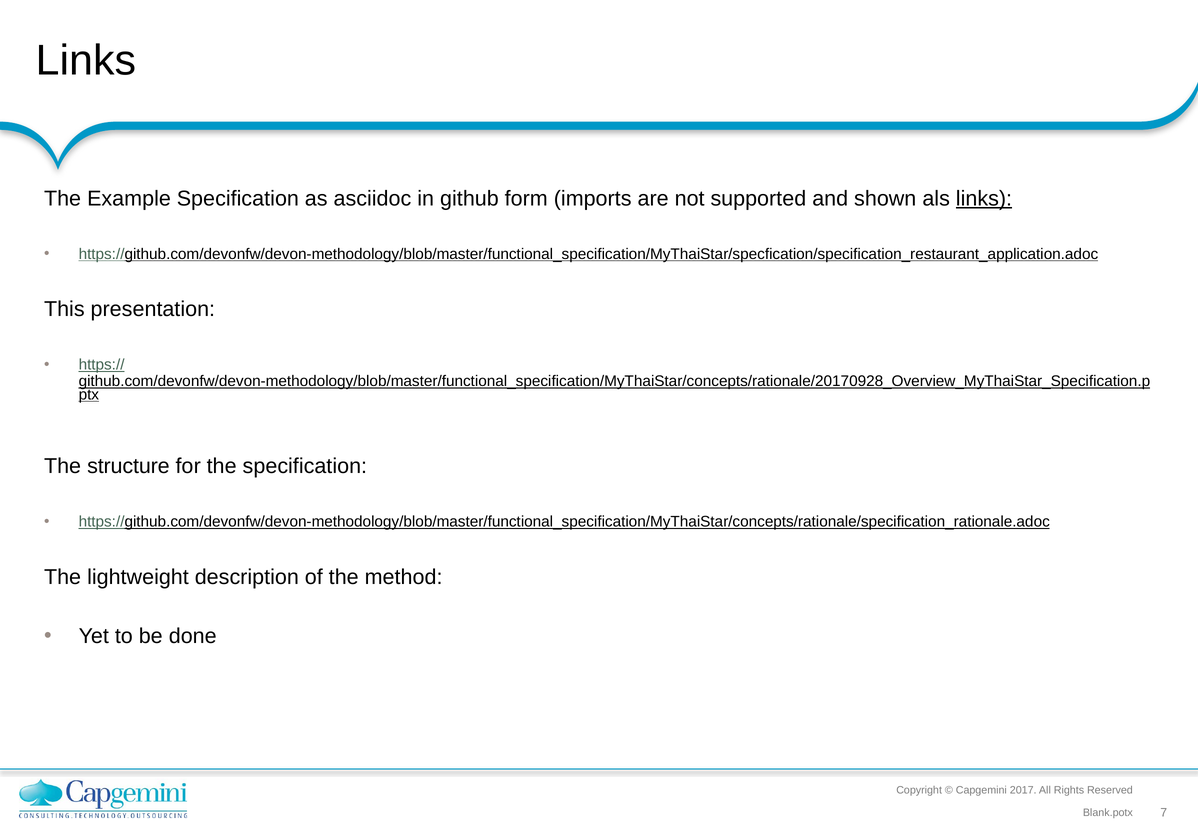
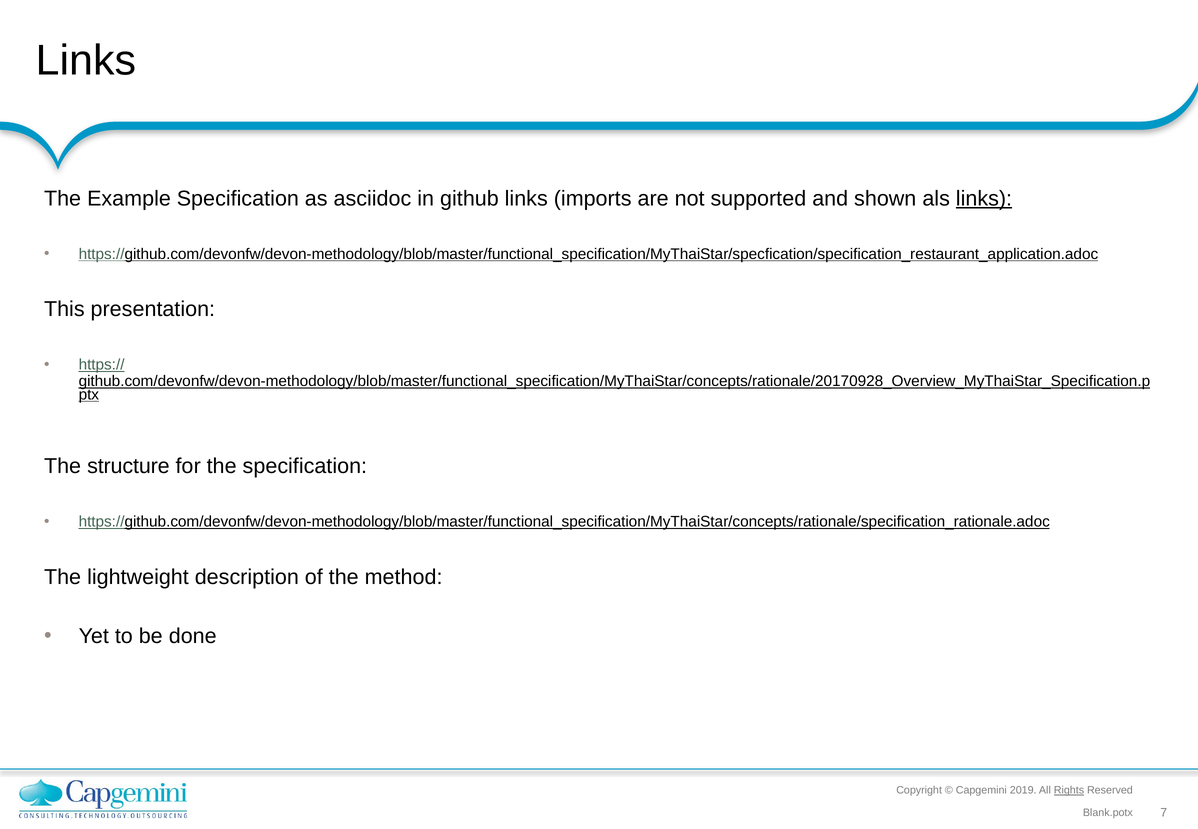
github form: form -> links
2017: 2017 -> 2019
Rights underline: none -> present
